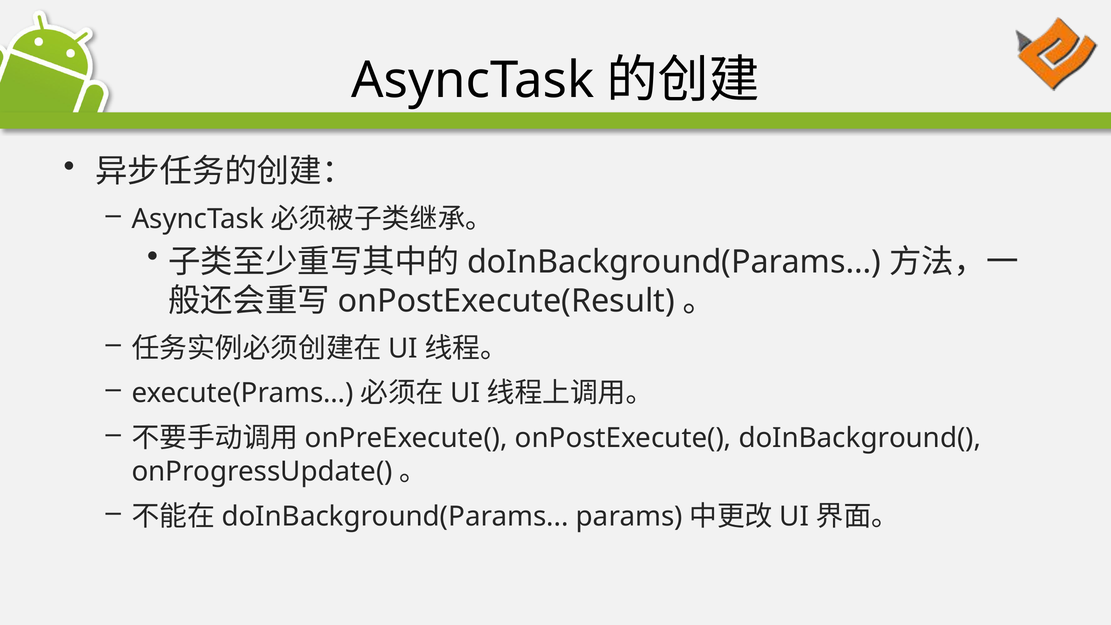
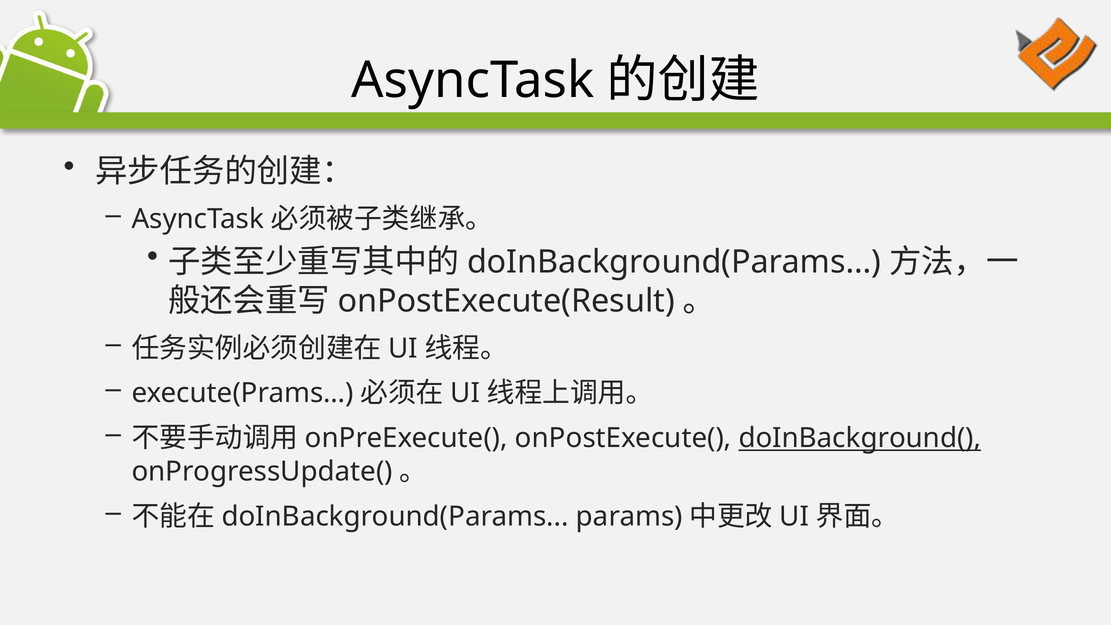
doInBackground( underline: none -> present
